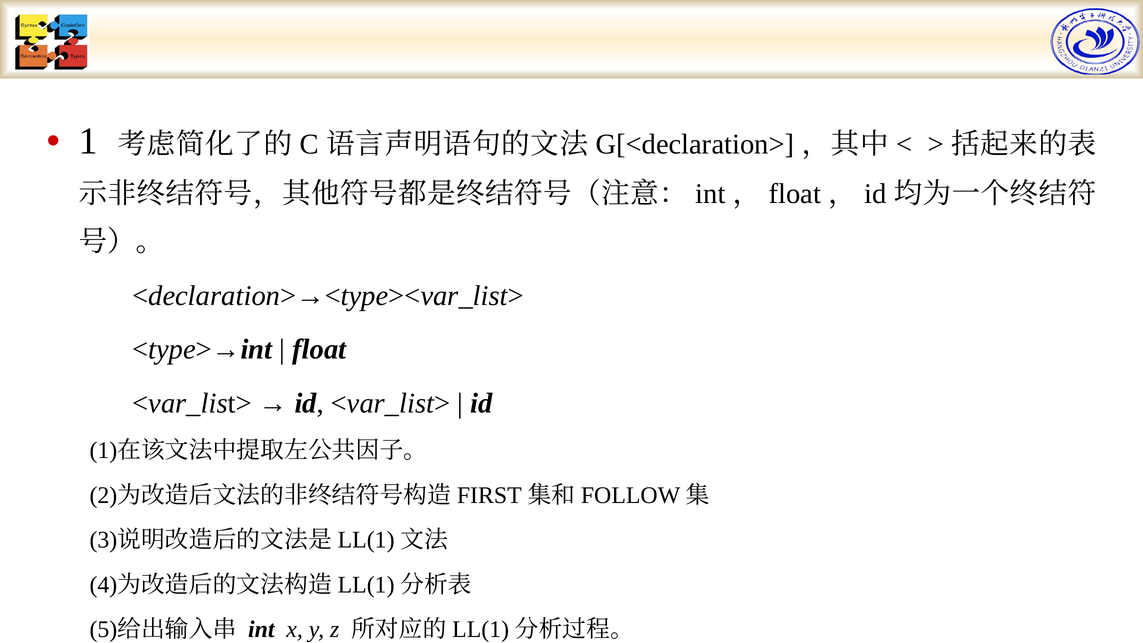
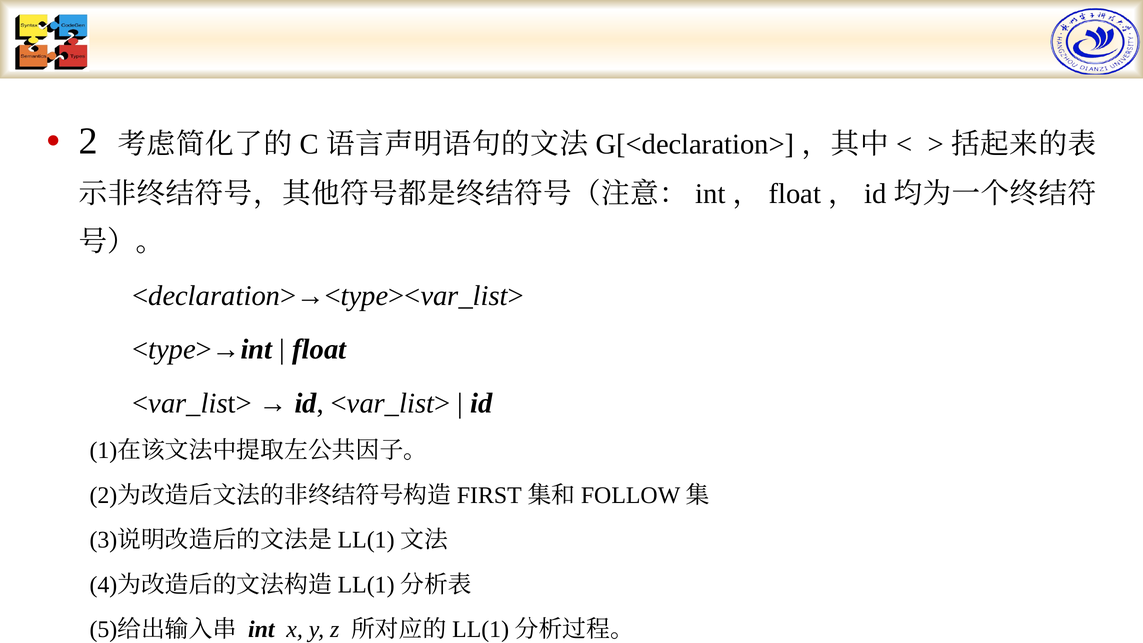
1: 1 -> 2
